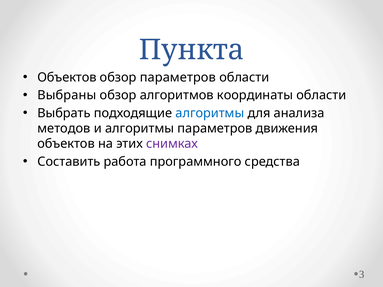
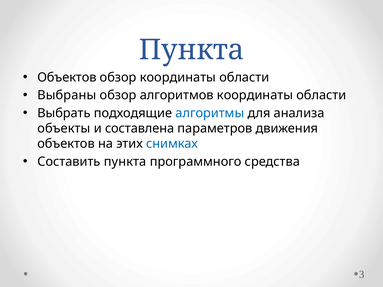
обзор параметров: параметров -> координаты
методов: методов -> объекты
и алгоритмы: алгоритмы -> составлена
снимках colour: purple -> blue
Составить работа: работа -> пункта
